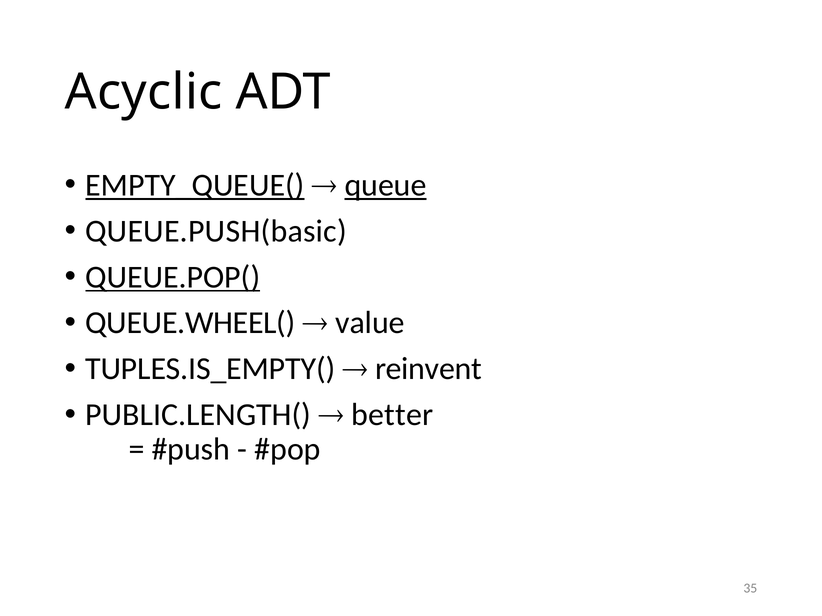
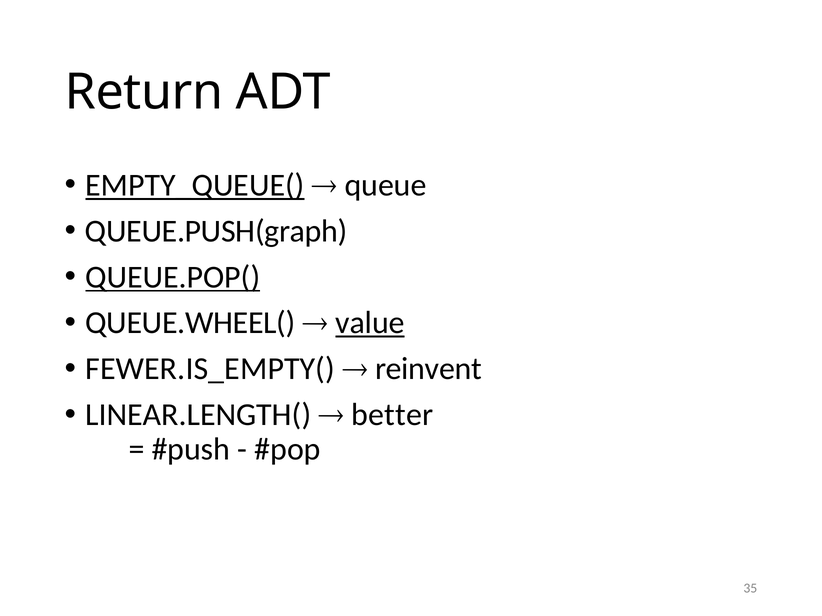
Acyclic: Acyclic -> Return
queue underline: present -> none
QUEUE.PUSH(basic: QUEUE.PUSH(basic -> QUEUE.PUSH(graph
value underline: none -> present
TUPLES.IS_EMPTY(: TUPLES.IS_EMPTY( -> FEWER.IS_EMPTY(
PUBLIC.LENGTH(: PUBLIC.LENGTH( -> LINEAR.LENGTH(
